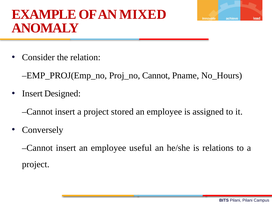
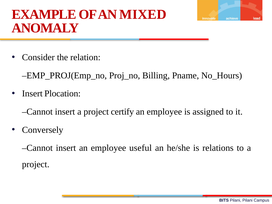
Proj_no Cannot: Cannot -> Billing
Designed: Designed -> Plocation
stored: stored -> certify
